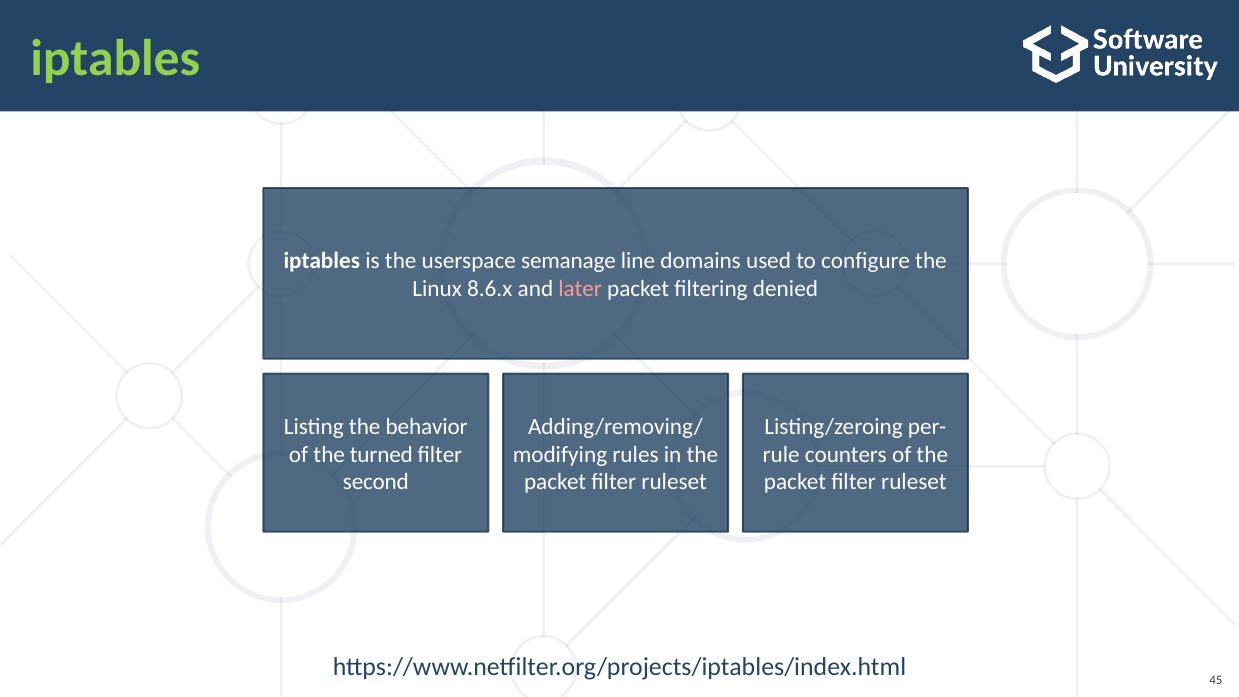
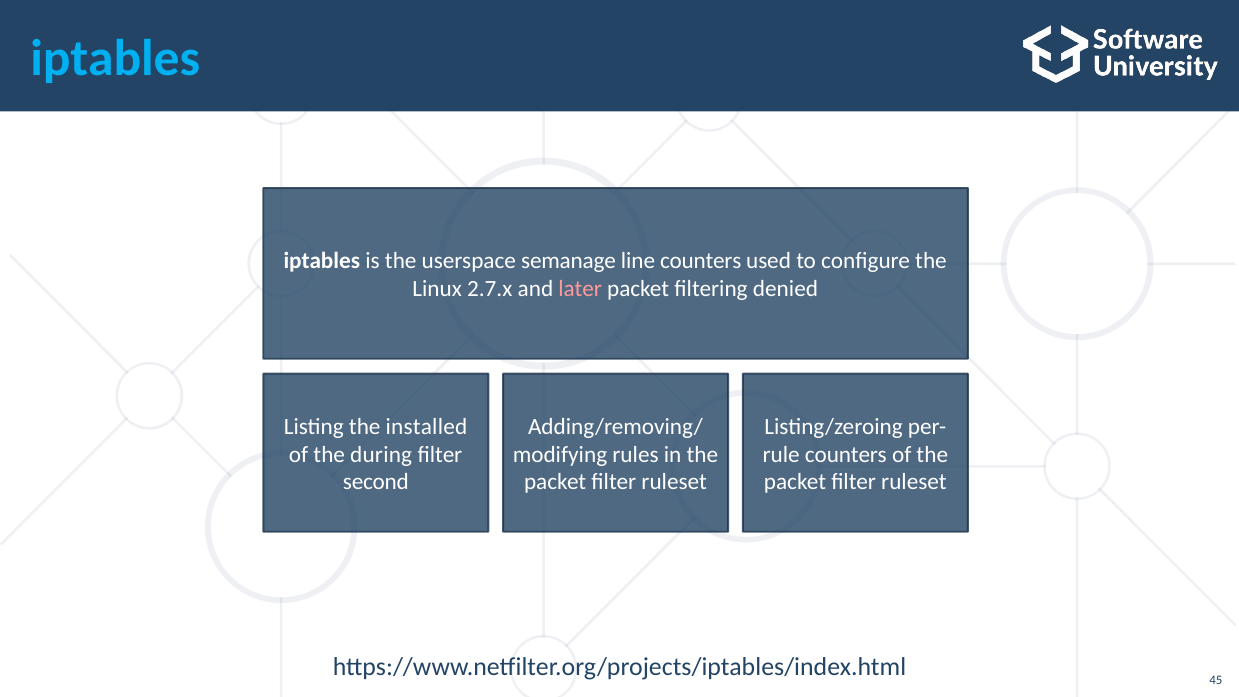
iptables at (115, 59) colour: light green -> light blue
line domains: domains -> counters
8.6.x: 8.6.x -> 2.7.x
behavior: behavior -> installed
turned: turned -> during
